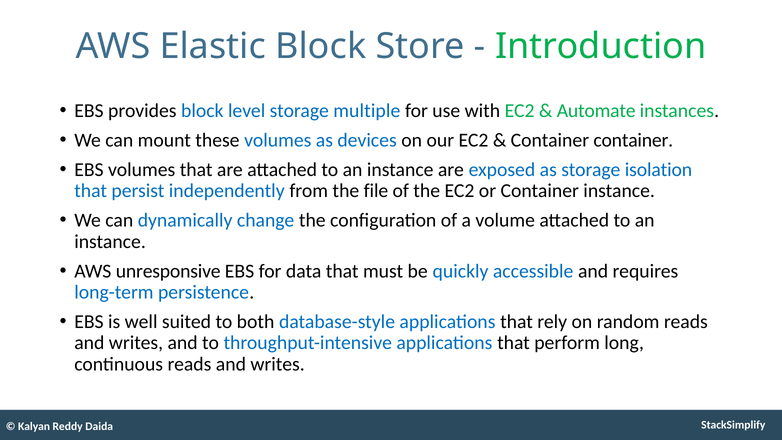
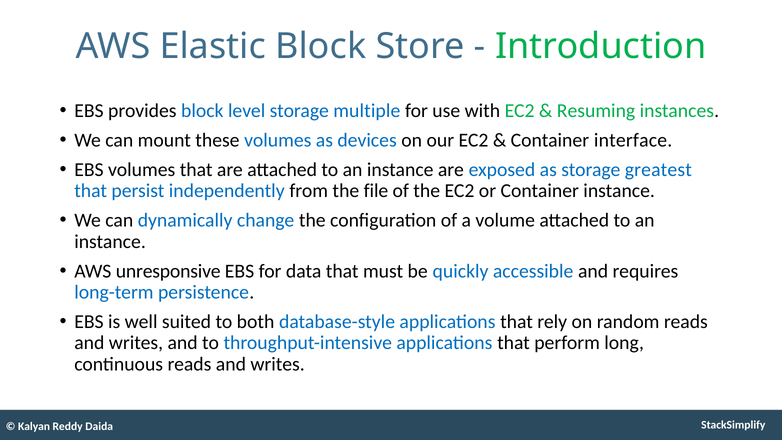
Automate: Automate -> Resuming
Container container: container -> interface
isolation: isolation -> greatest
